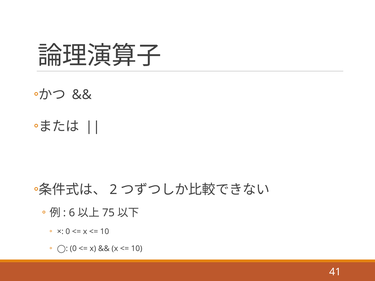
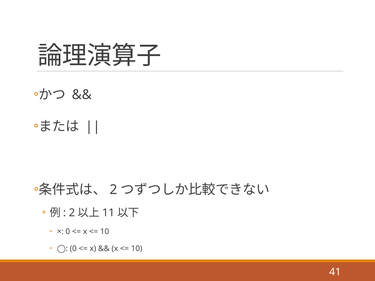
6 at (72, 213): 6 -> 2
75: 75 -> 11
